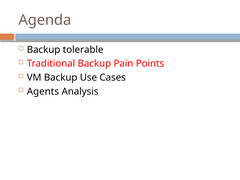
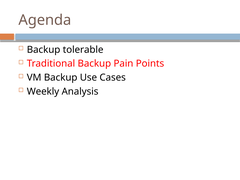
Agents: Agents -> Weekly
